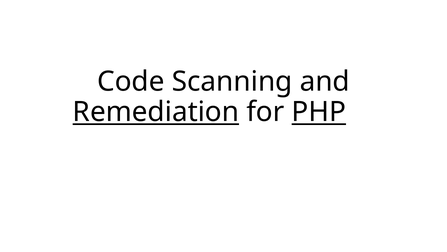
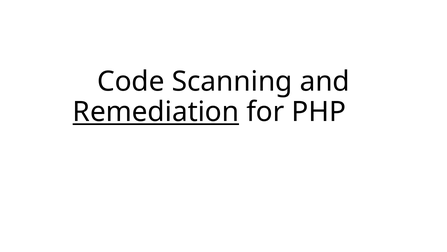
PHP underline: present -> none
